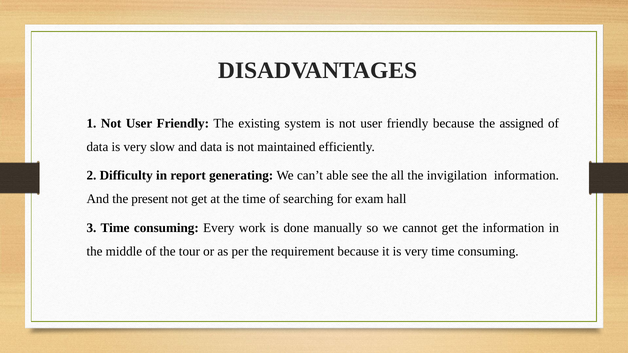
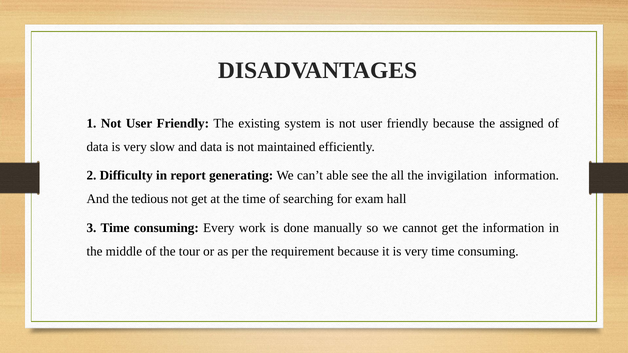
present: present -> tedious
